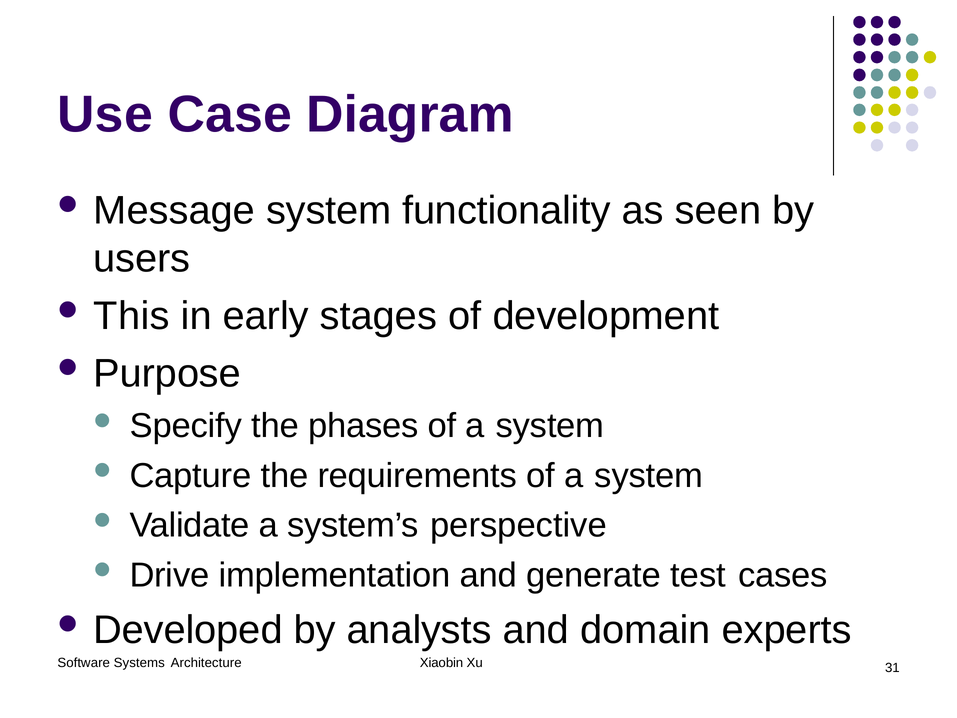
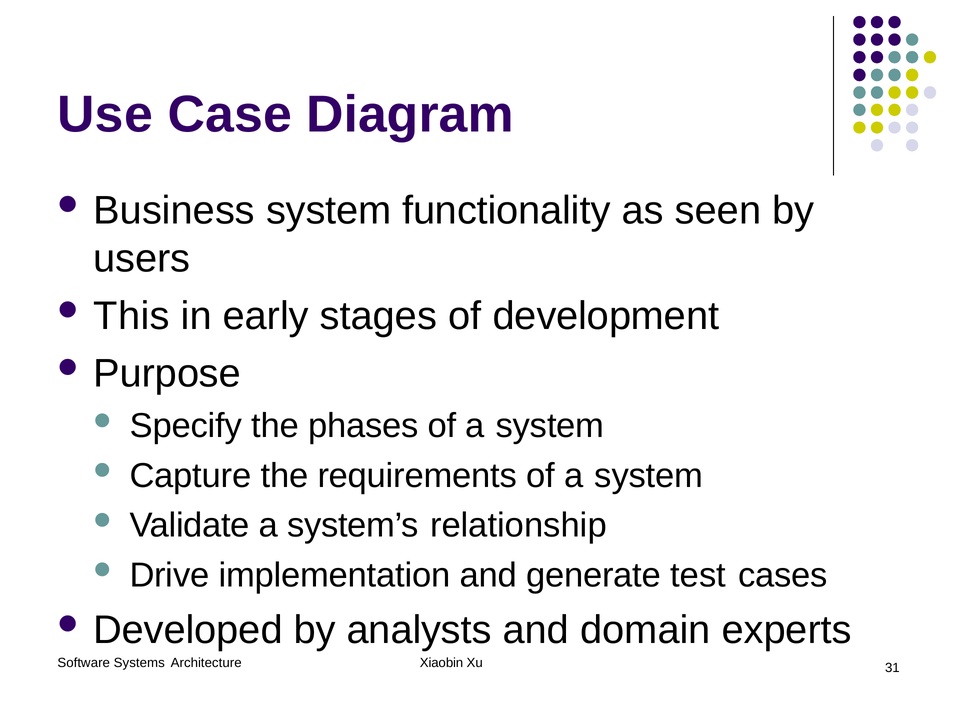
Message: Message -> Business
perspective: perspective -> relationship
